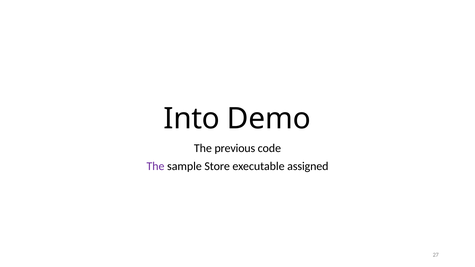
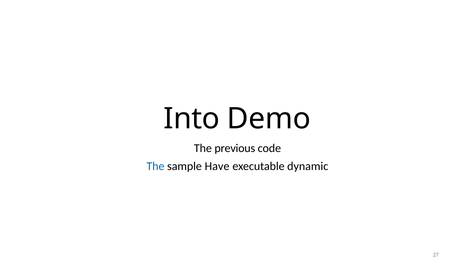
The at (155, 166) colour: purple -> blue
Store: Store -> Have
assigned: assigned -> dynamic
